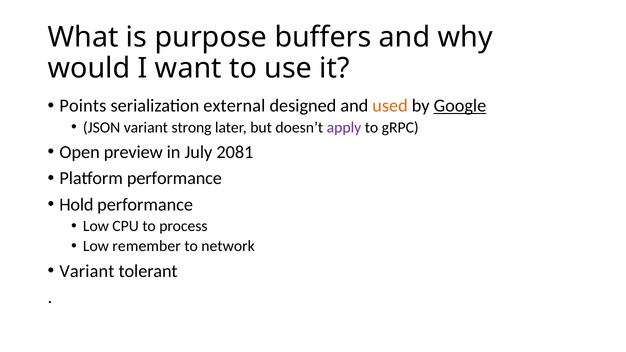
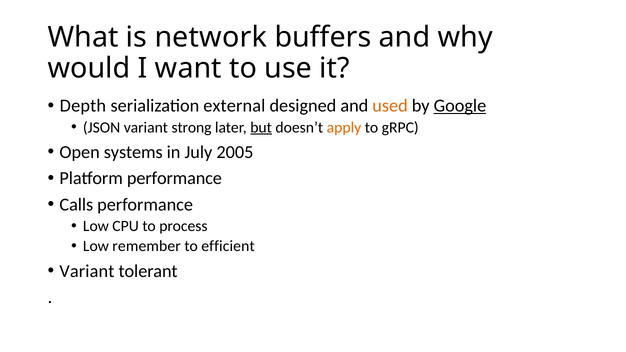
purpose: purpose -> network
Points: Points -> Depth
but underline: none -> present
apply colour: purple -> orange
preview: preview -> systems
2081: 2081 -> 2005
Hold: Hold -> Calls
network: network -> efficient
